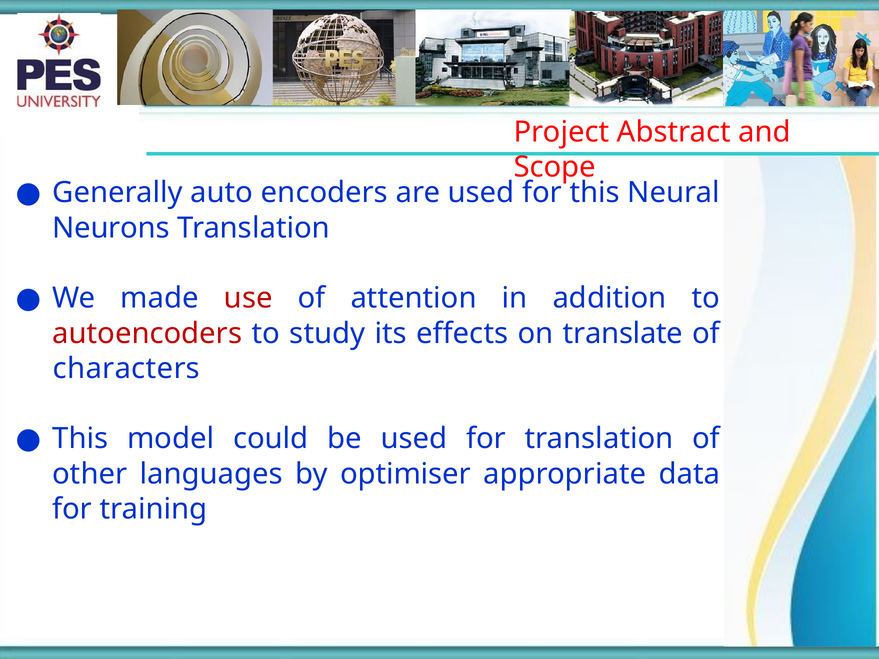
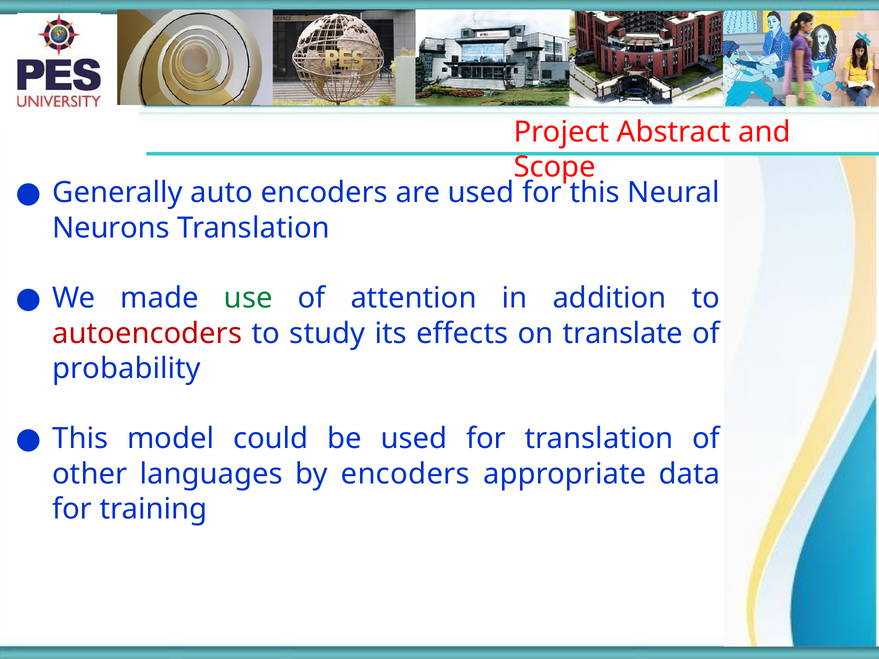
use colour: red -> green
characters: characters -> probability
by optimiser: optimiser -> encoders
